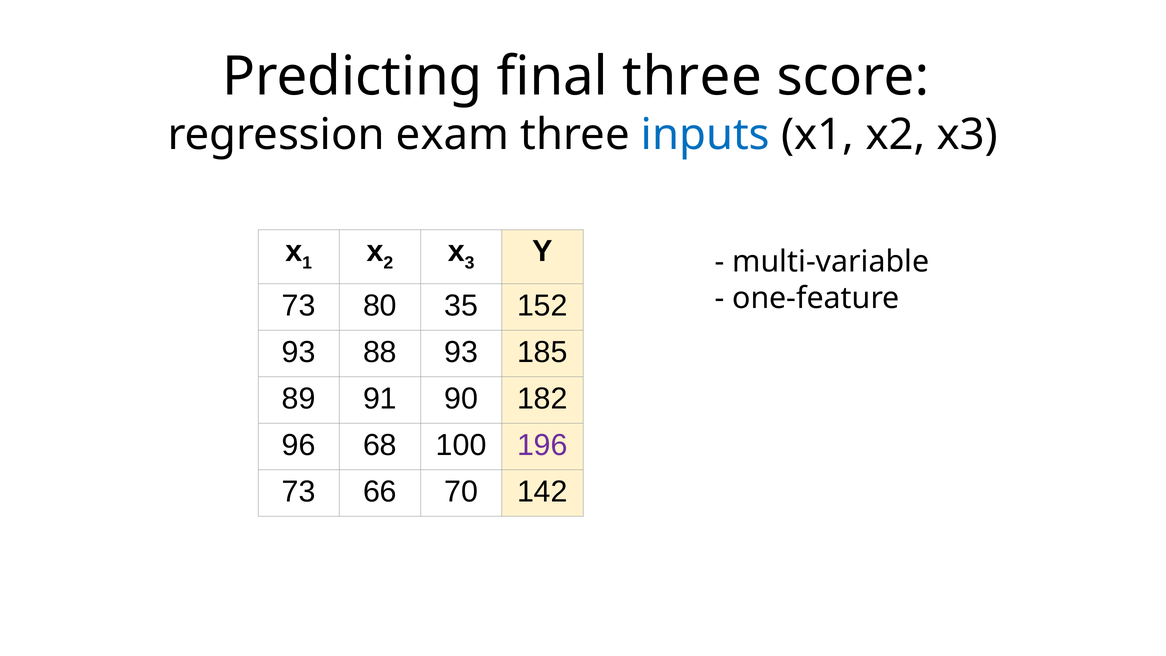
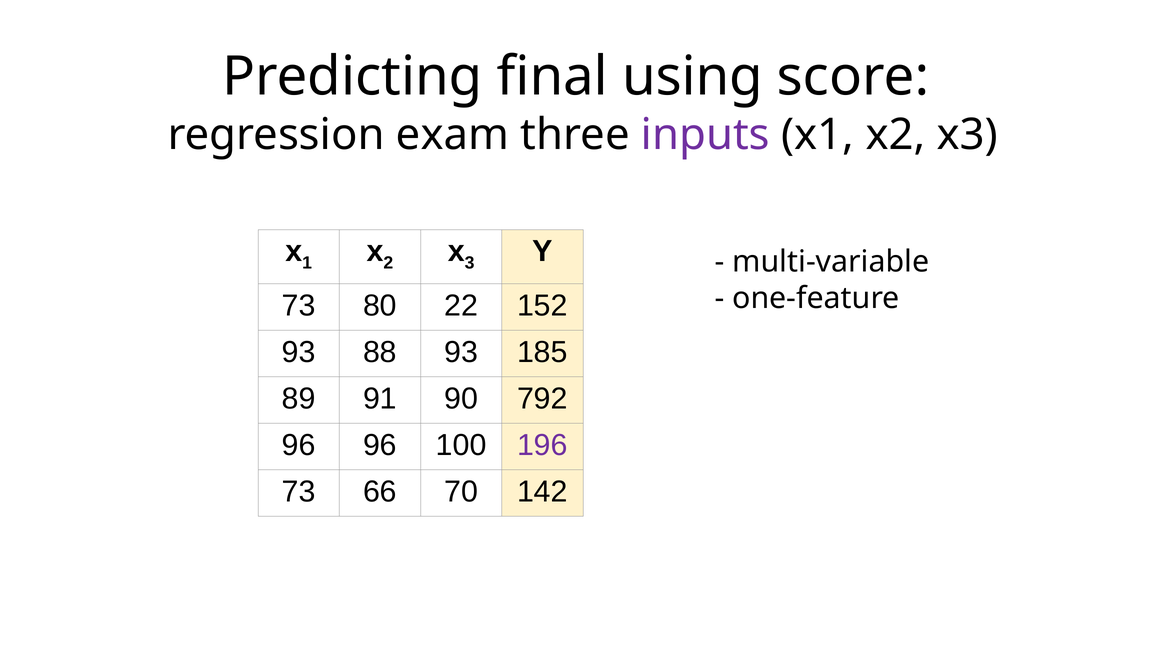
final three: three -> using
inputs colour: blue -> purple
35: 35 -> 22
182: 182 -> 792
96 68: 68 -> 96
